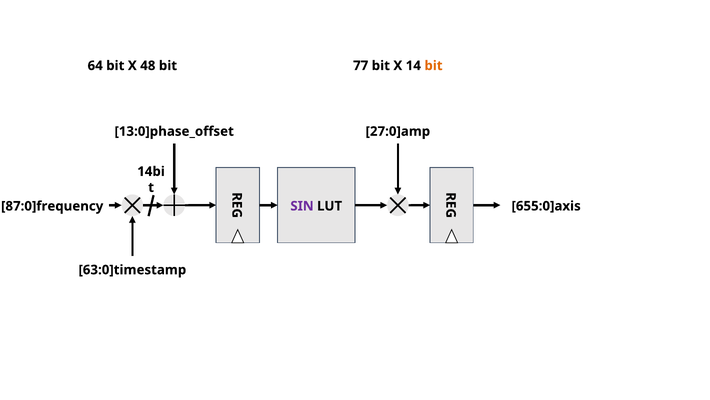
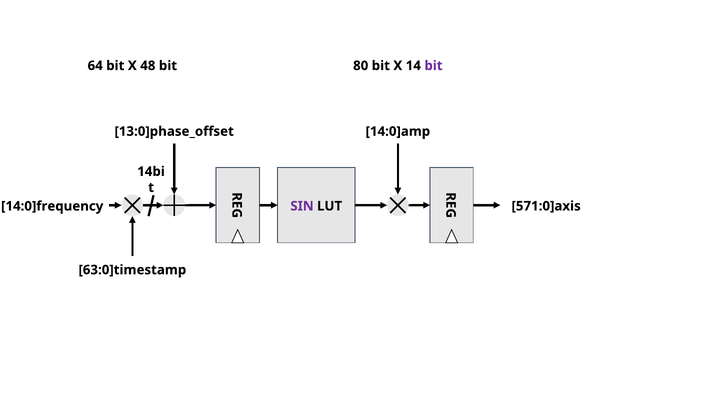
77: 77 -> 80
bit at (433, 66) colour: orange -> purple
27:0]amp: 27:0]amp -> 14:0]amp
87:0]frequency: 87:0]frequency -> 14:0]frequency
655:0]axis: 655:0]axis -> 571:0]axis
